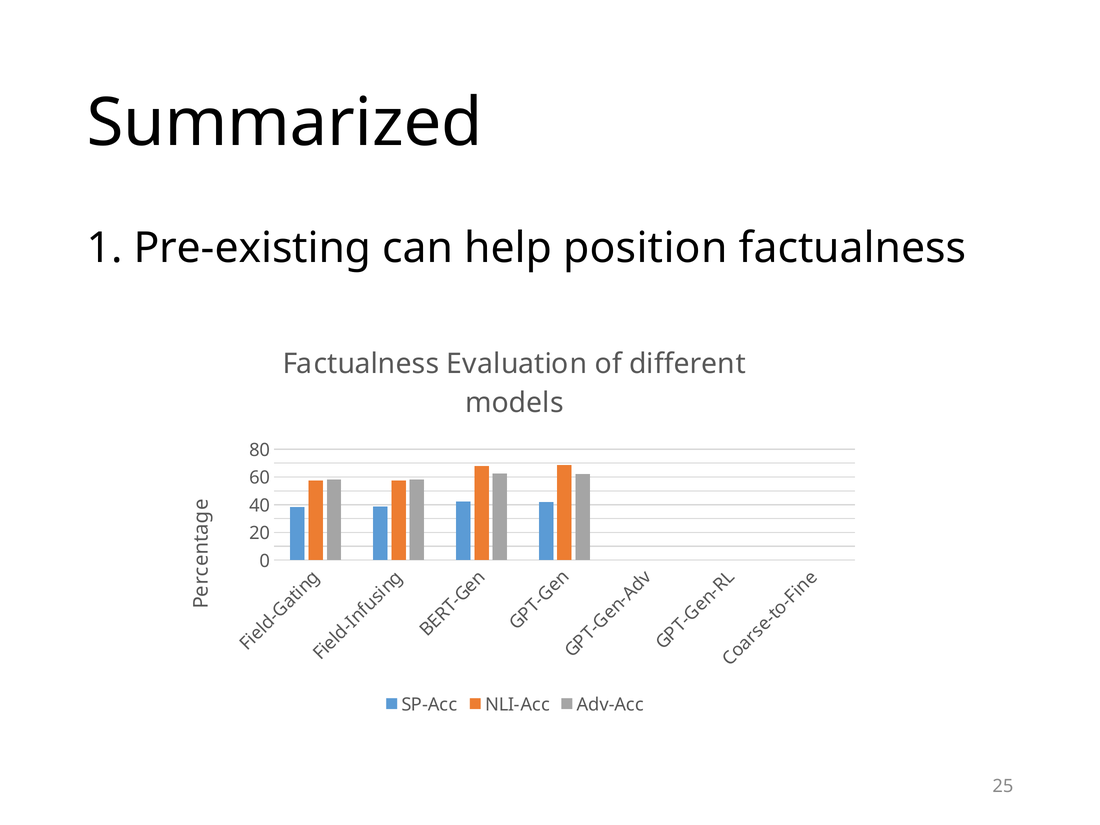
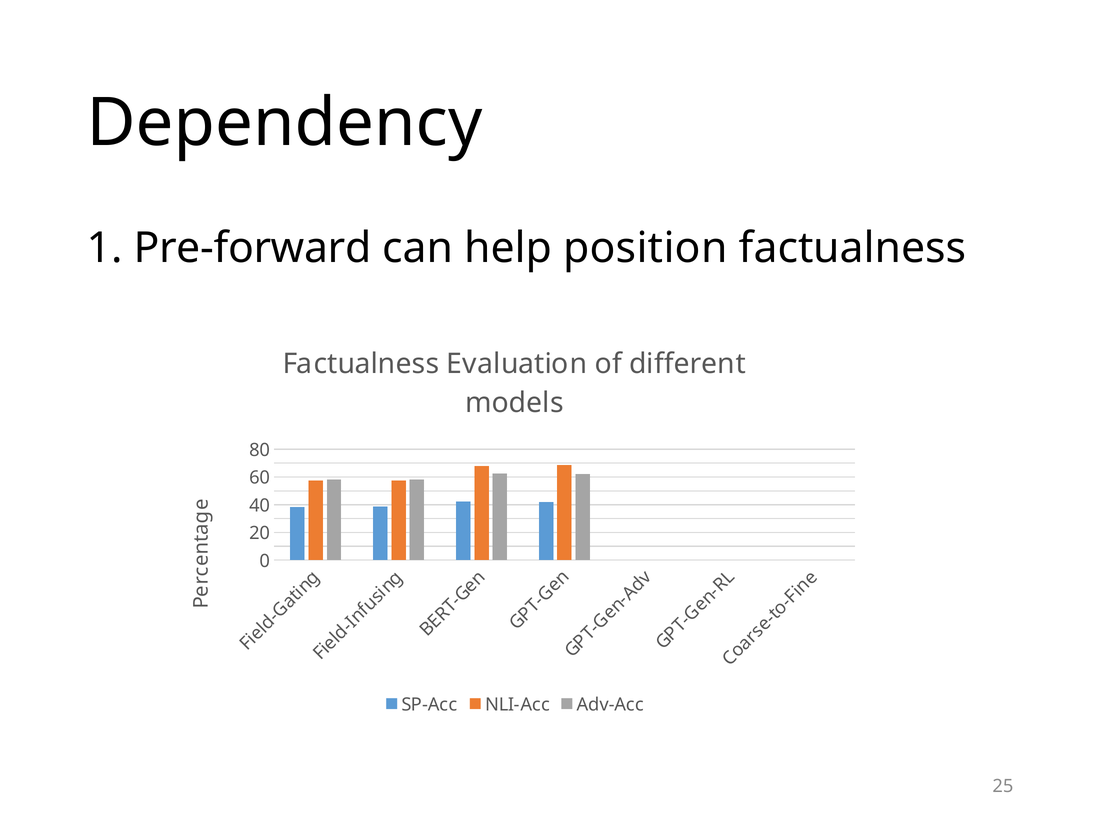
Summarized: Summarized -> Dependency
Pre-existing: Pre-existing -> Pre-forward
